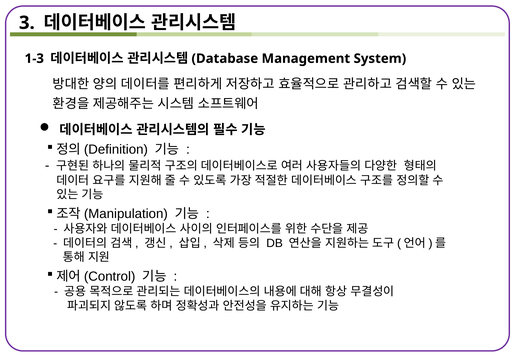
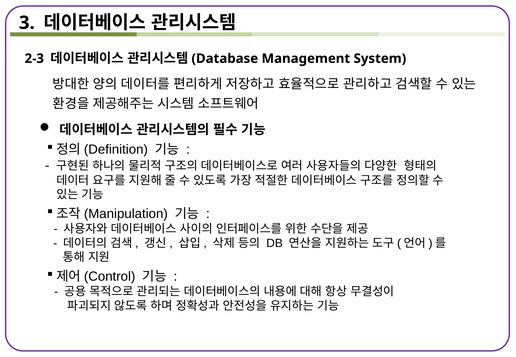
1-3: 1-3 -> 2-3
